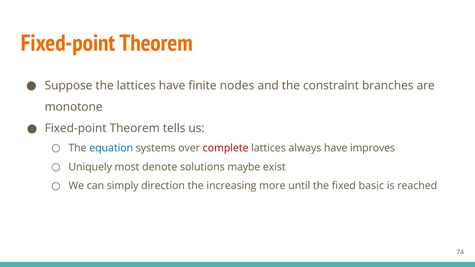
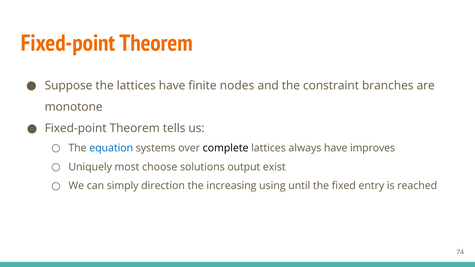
complete colour: red -> black
denote: denote -> choose
maybe: maybe -> output
more: more -> using
basic: basic -> entry
